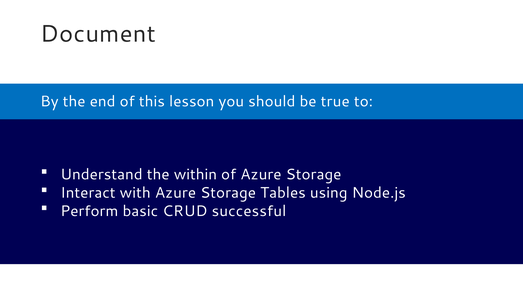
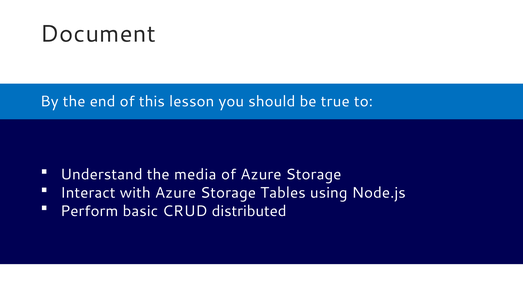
within: within -> media
successful: successful -> distributed
